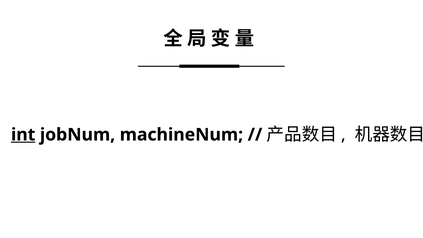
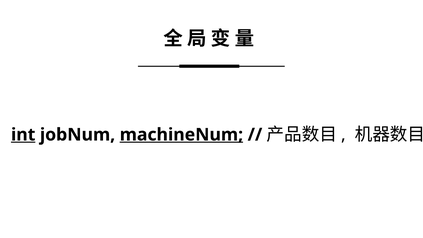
machineNum underline: none -> present
